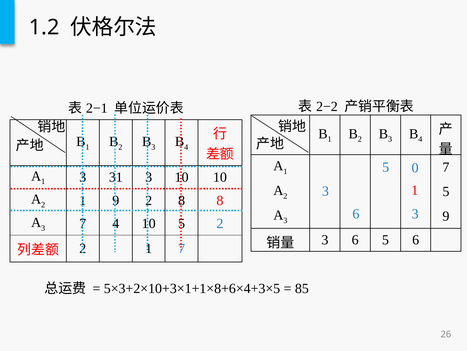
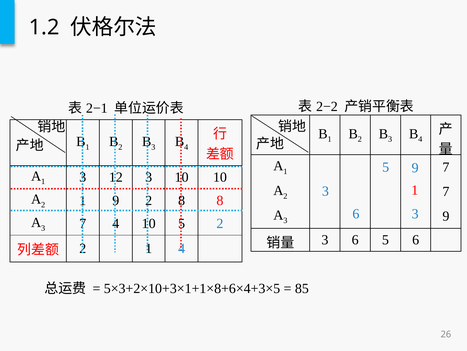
5 0: 0 -> 9
31: 31 -> 12
2 5: 5 -> 7
2 1 7: 7 -> 4
